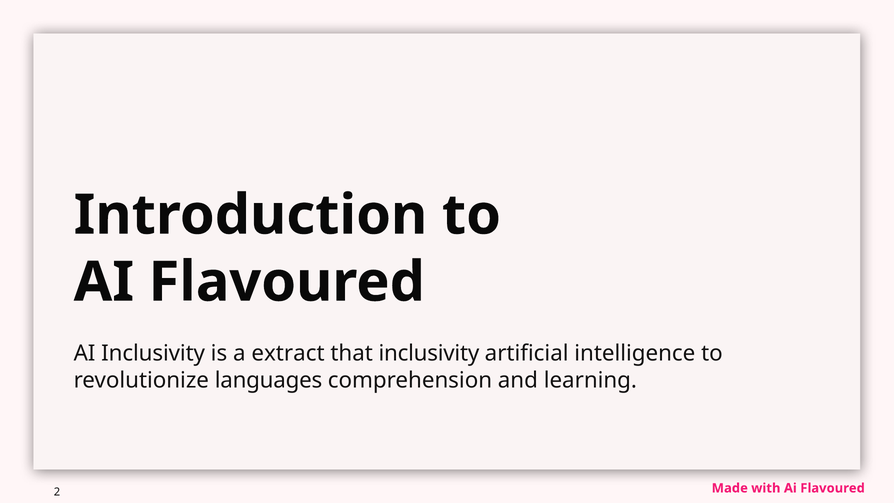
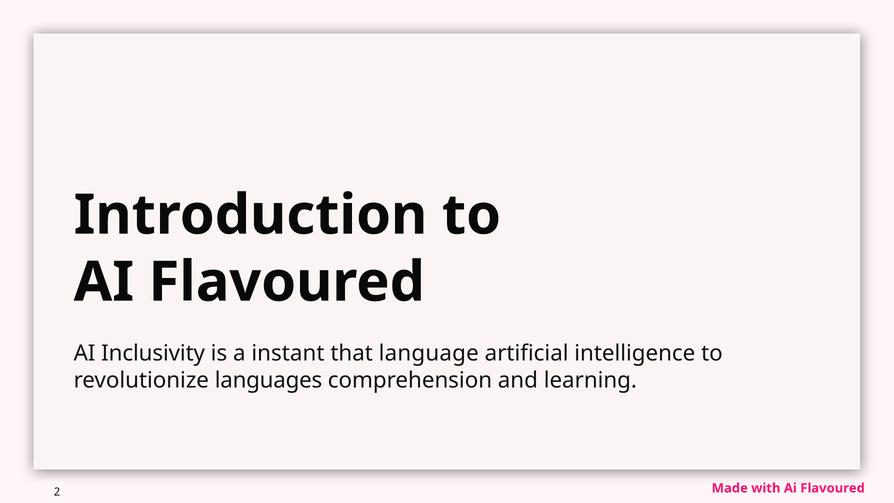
extract: extract -> instant
that inclusivity: inclusivity -> language
